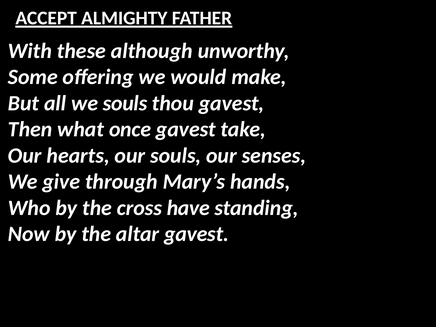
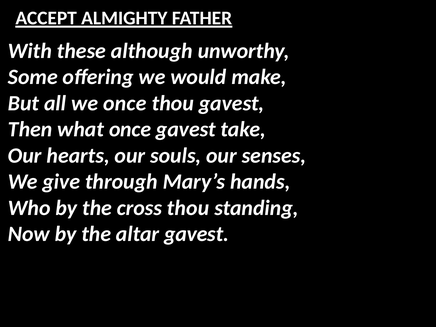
we souls: souls -> once
cross have: have -> thou
